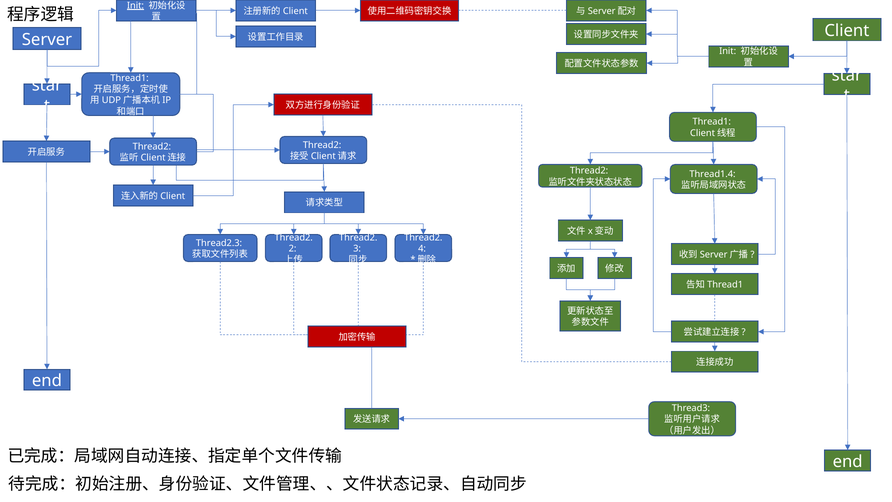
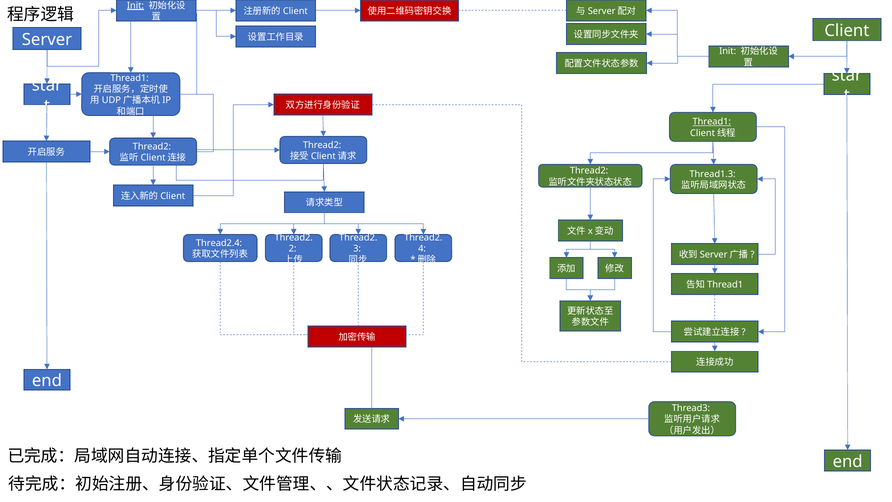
Thread1 at (712, 122) underline: none -> present
Thread1.4: Thread1.4 -> Thread1.3
Thread2.3: Thread2.3 -> Thread2.4
